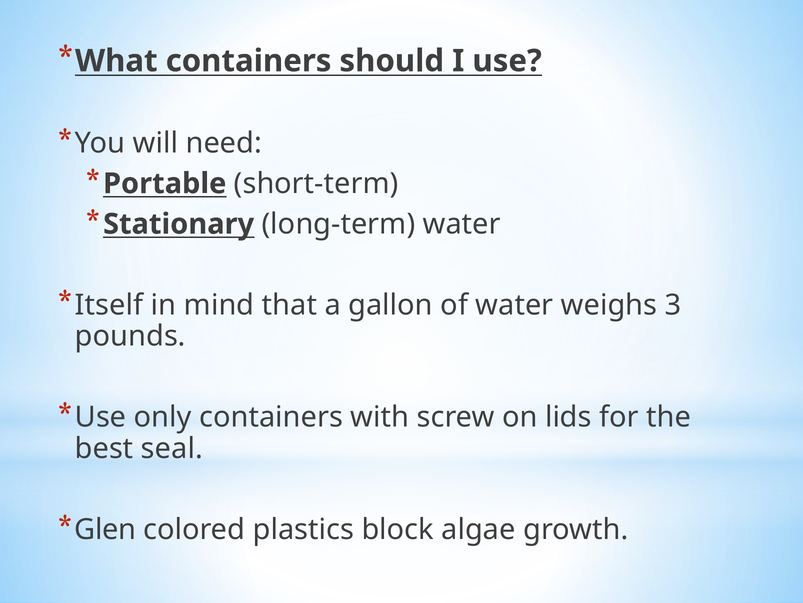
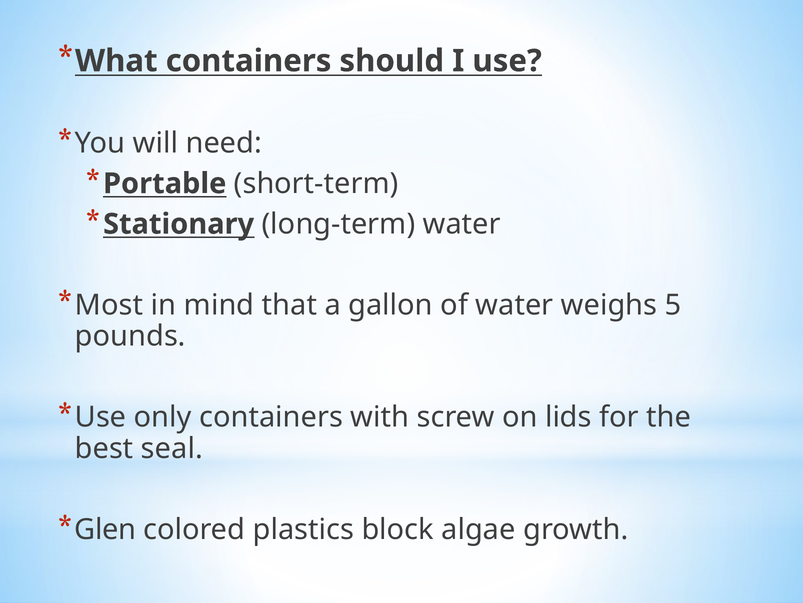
Itself: Itself -> Most
3: 3 -> 5
